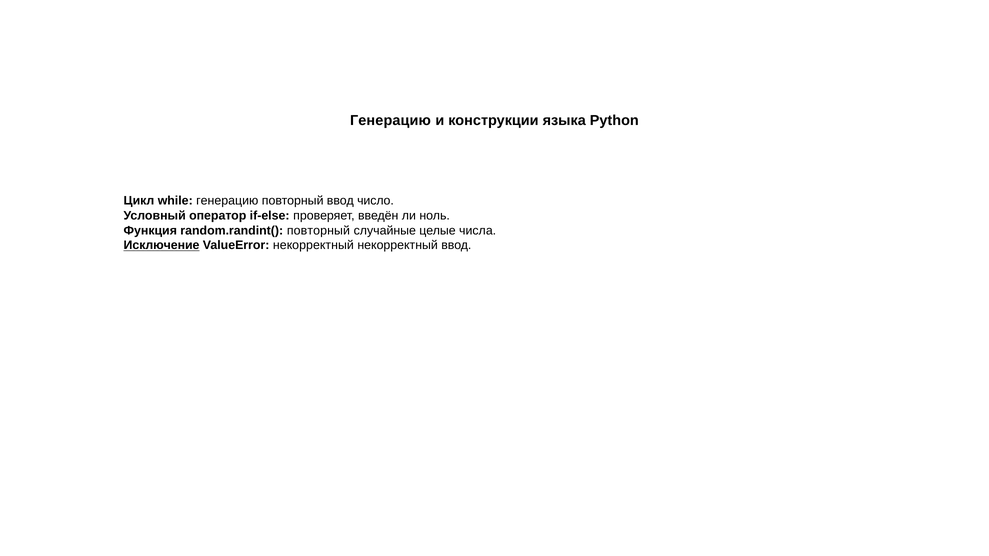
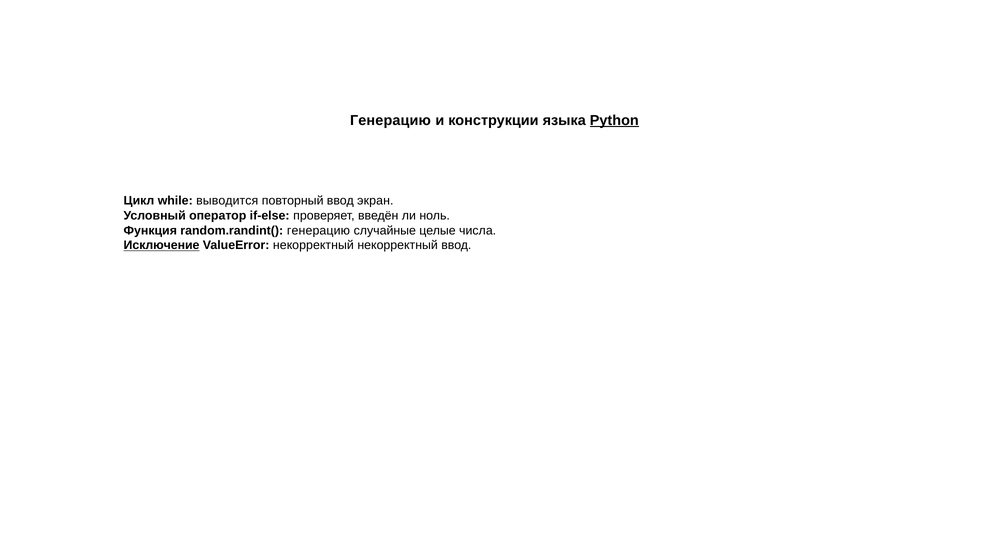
Python underline: none -> present
while генерацию: генерацию -> выводится
число: число -> экран
random.randint( повторный: повторный -> генерацию
